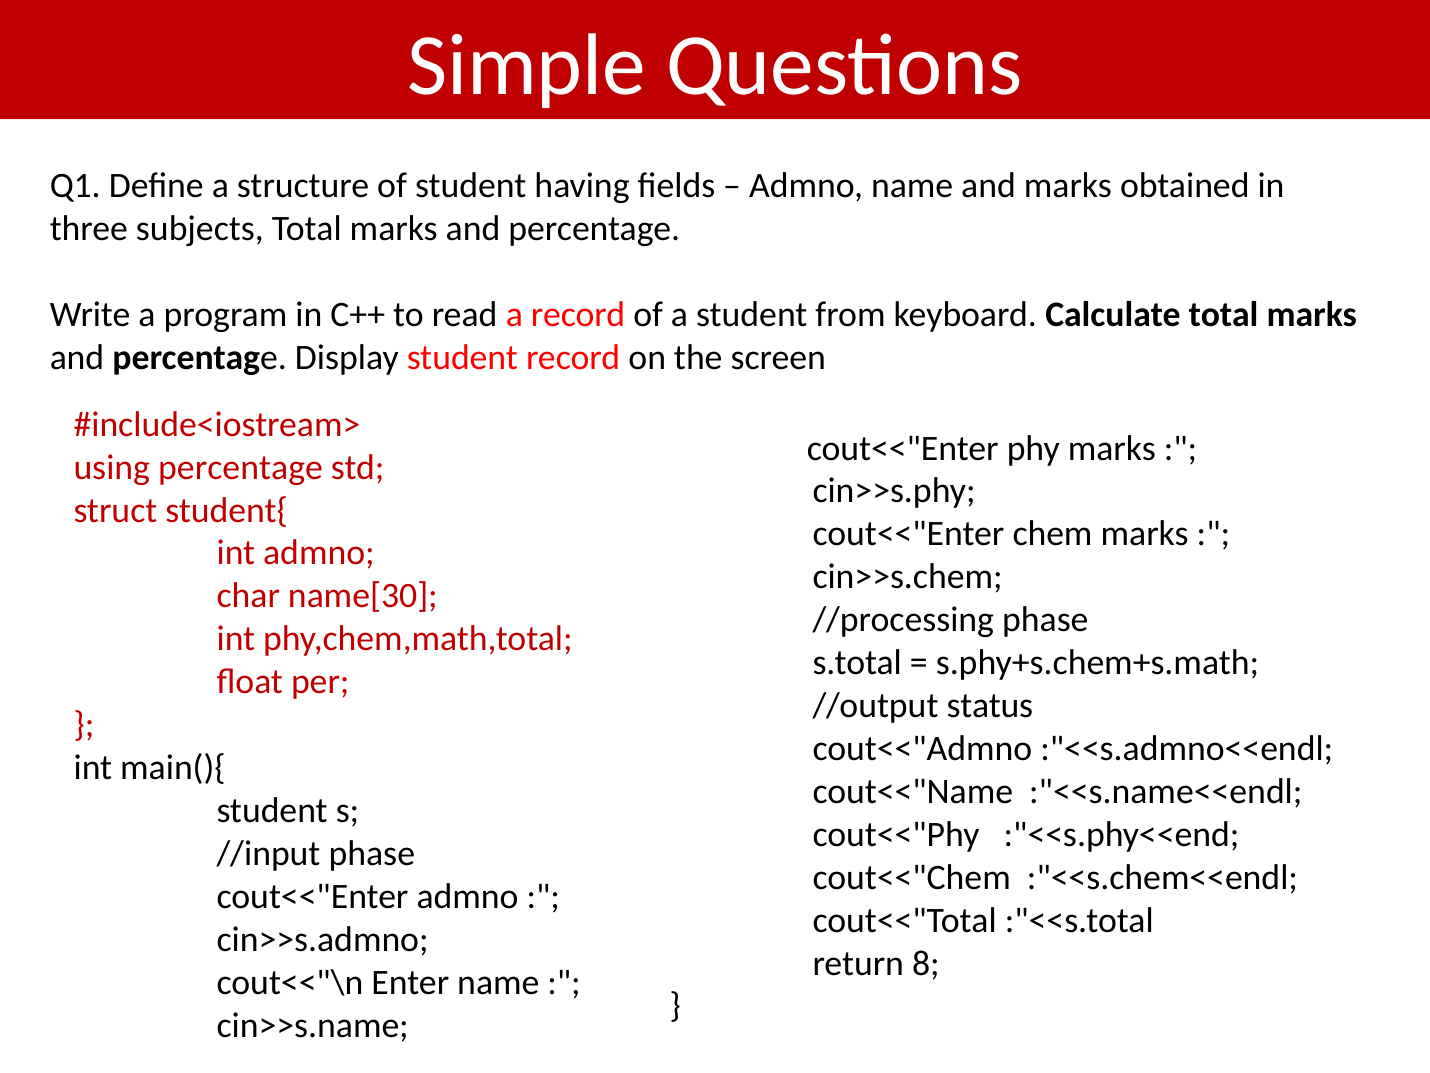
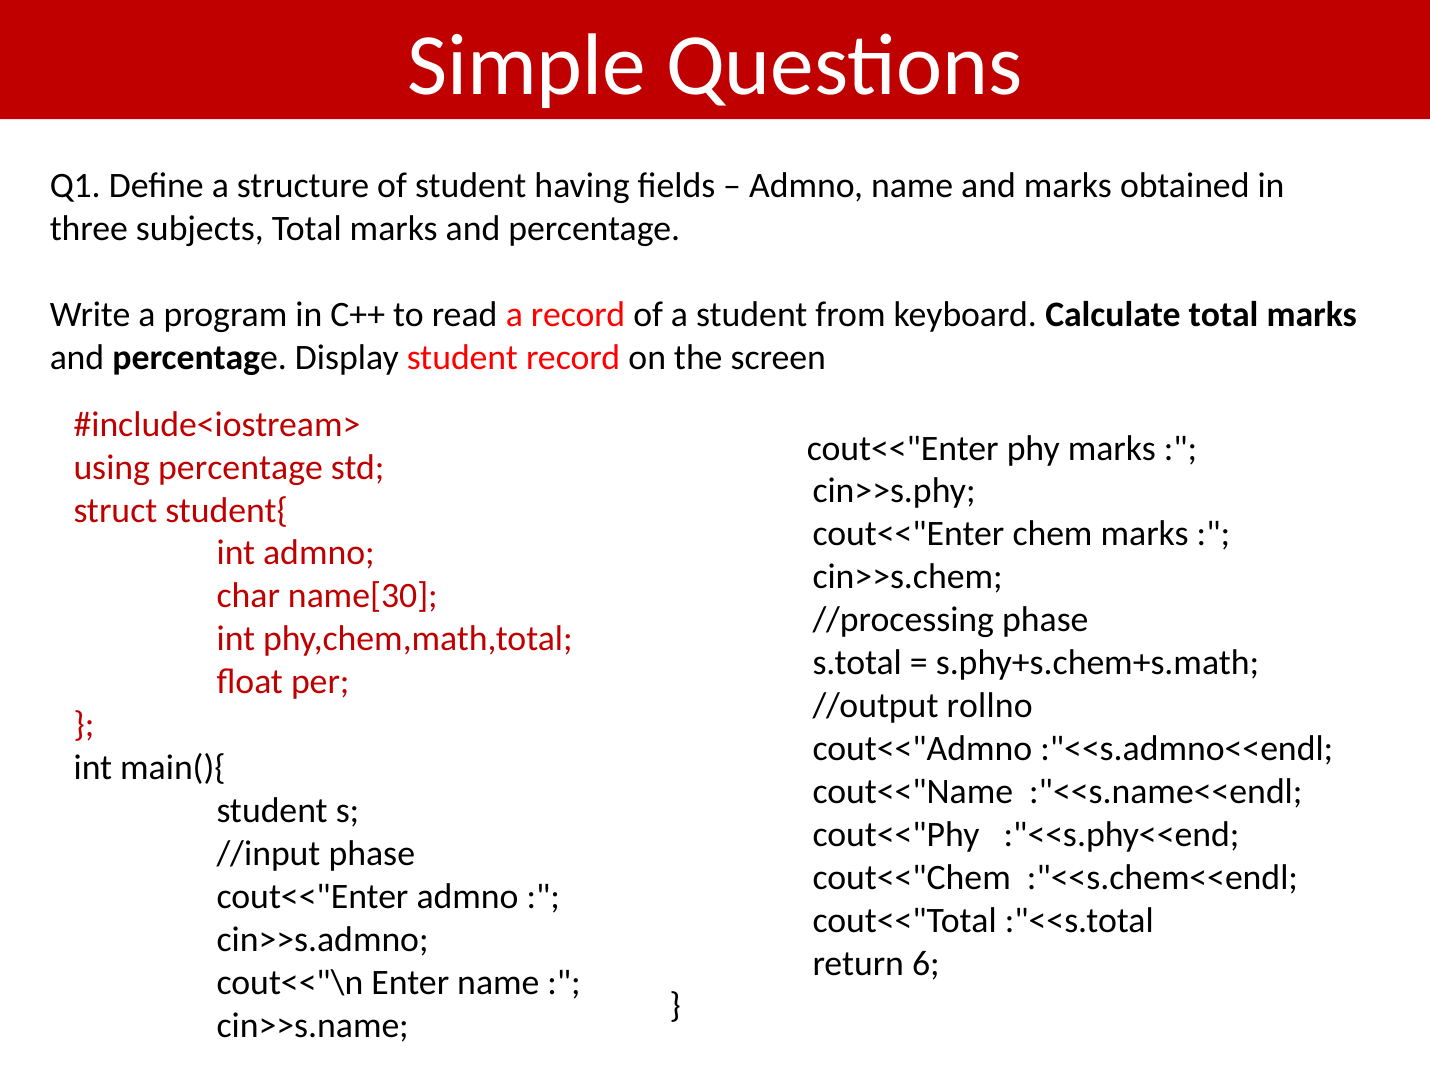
status: status -> rollno
8: 8 -> 6
